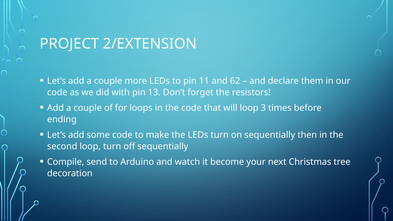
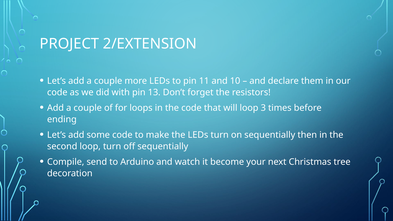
62: 62 -> 10
